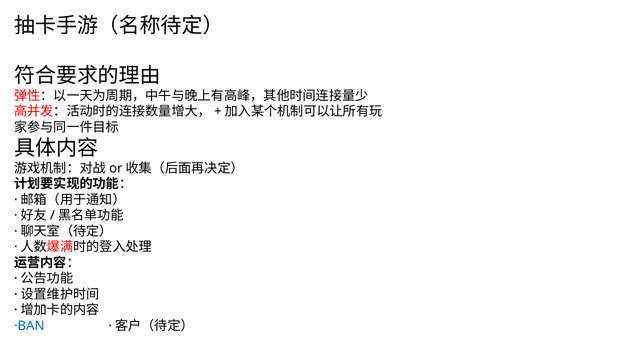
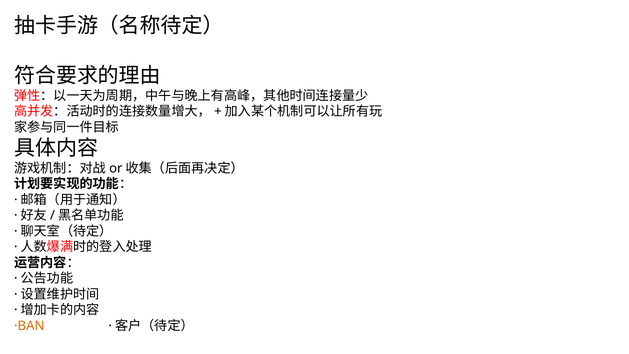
·BAN colour: blue -> orange
